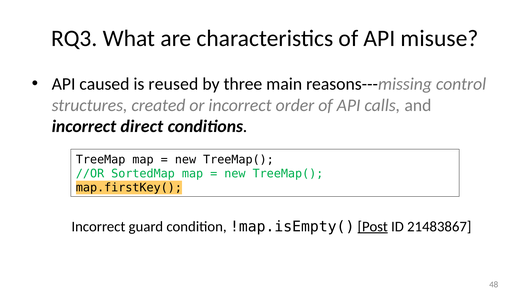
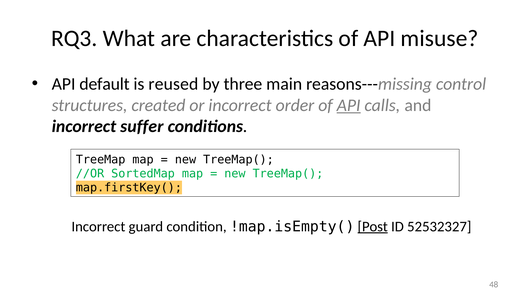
caused: caused -> default
API at (349, 105) underline: none -> present
direct: direct -> suffer
21483867: 21483867 -> 52532327
